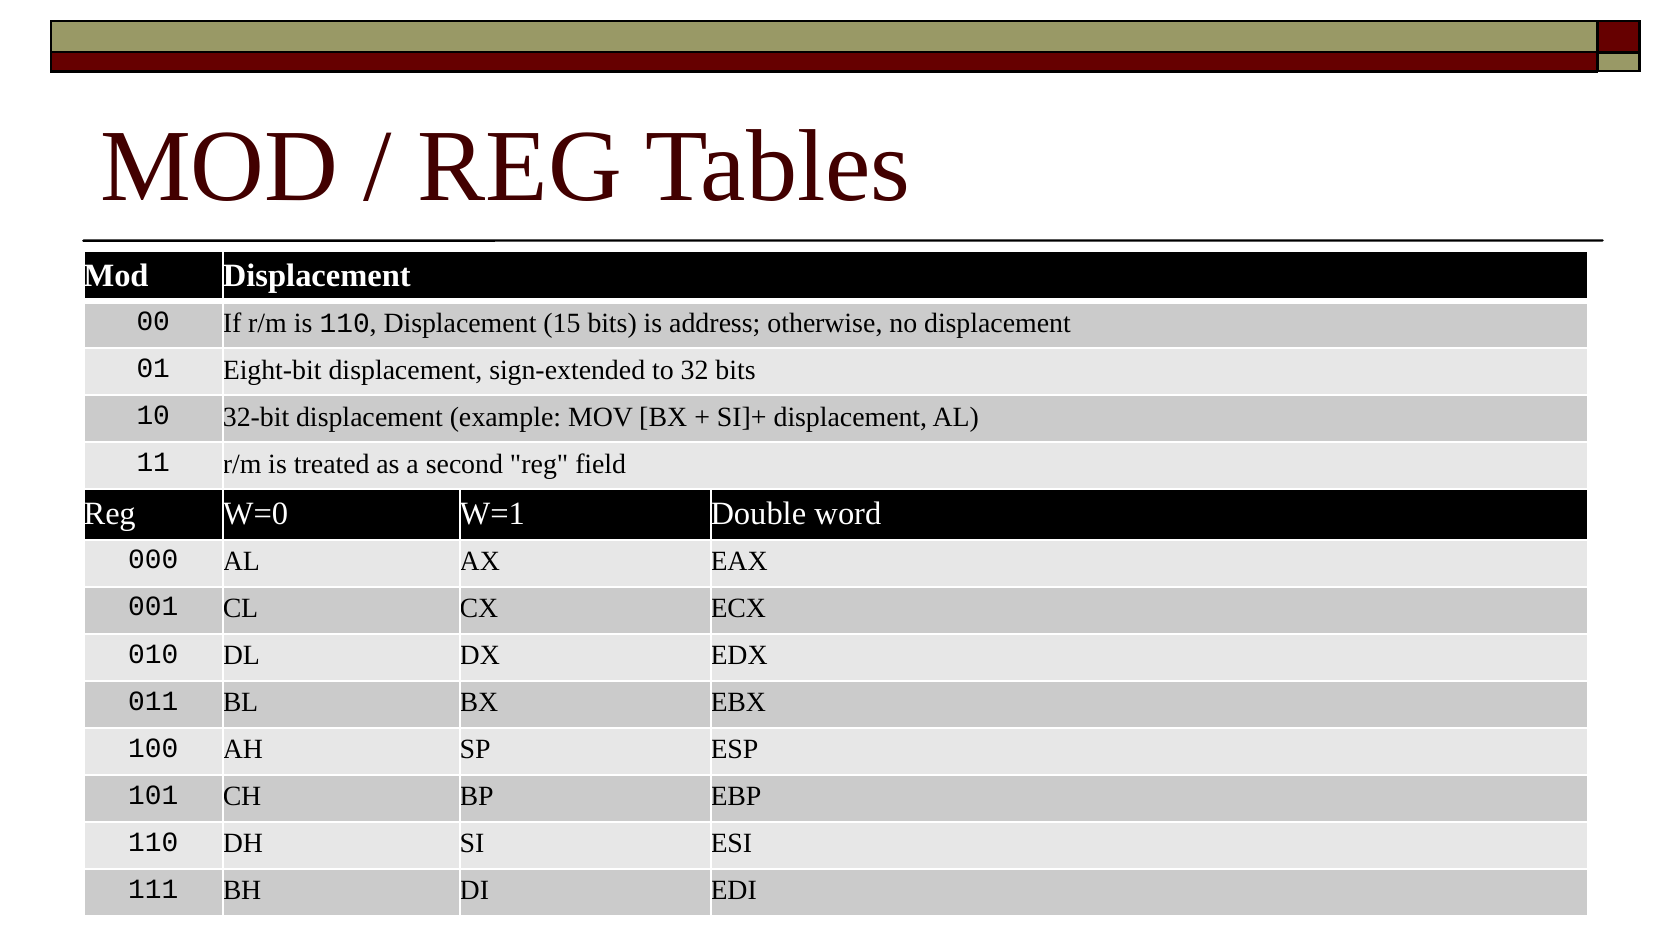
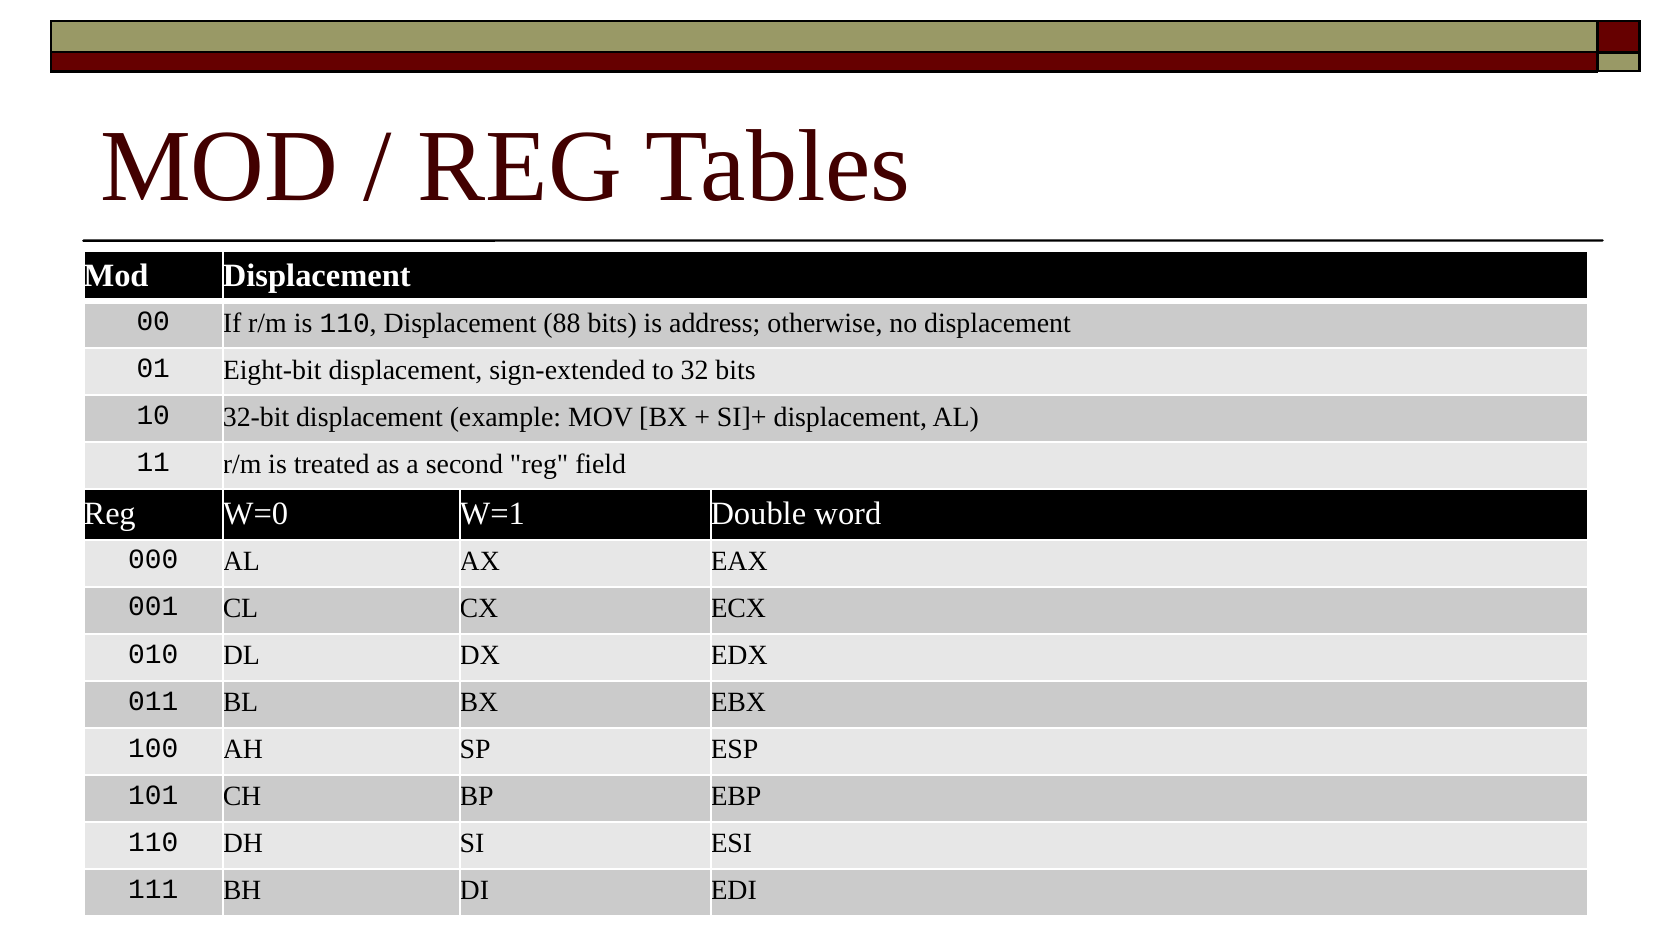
15: 15 -> 88
